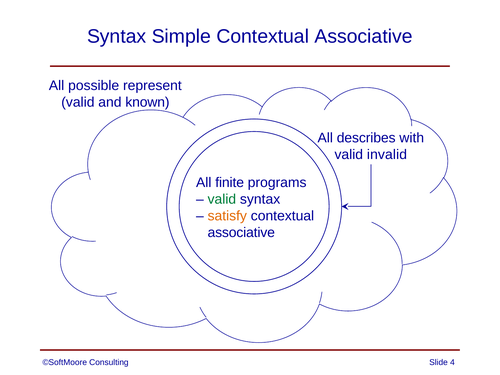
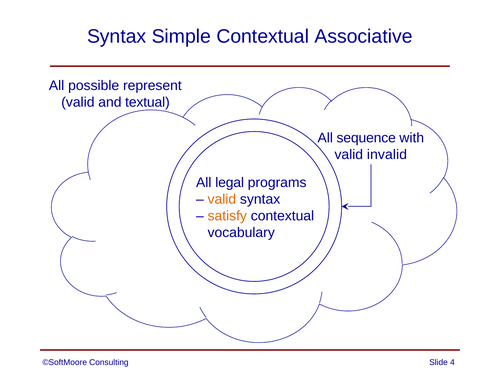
known: known -> textual
describes: describes -> sequence
finite: finite -> legal
valid at (222, 199) colour: green -> orange
associative at (241, 233): associative -> vocabulary
